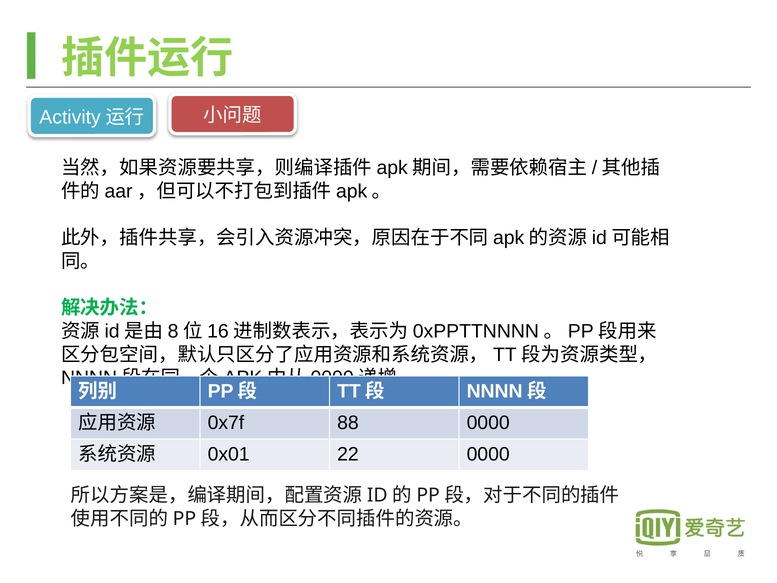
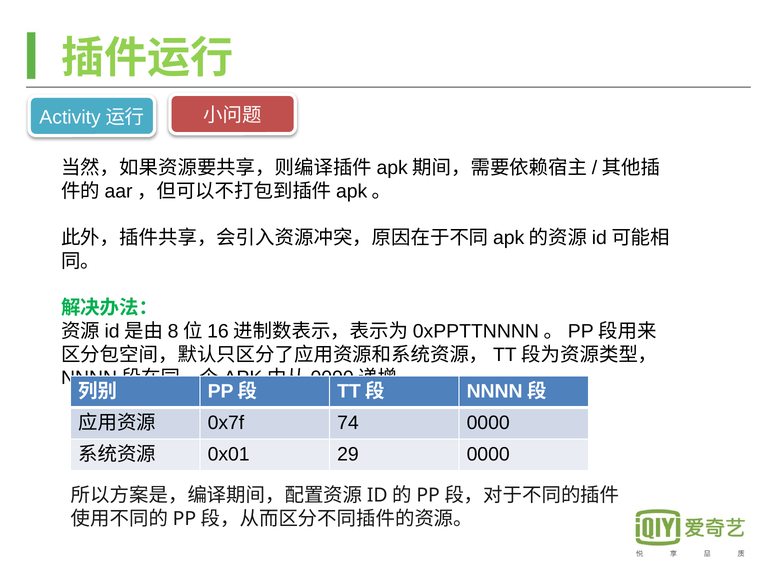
88: 88 -> 74
22: 22 -> 29
